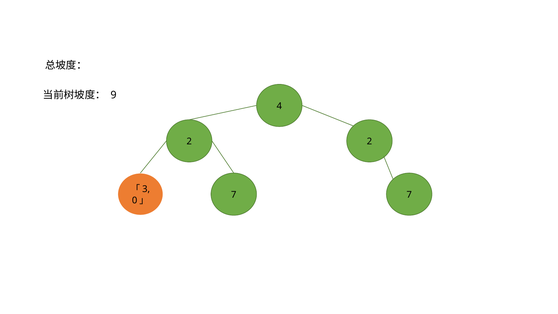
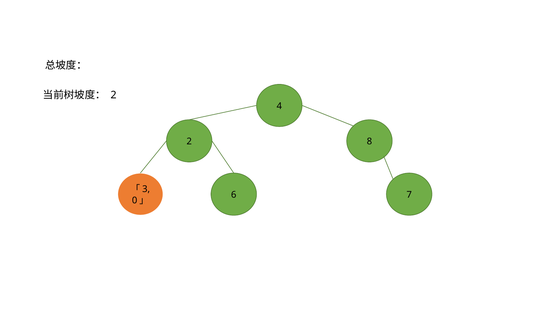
9 at (113, 95): 9 -> 2
2 2: 2 -> 8
7 at (234, 195): 7 -> 6
